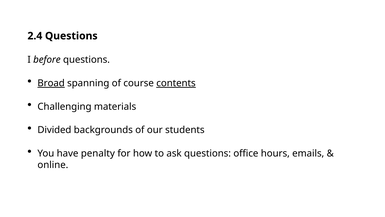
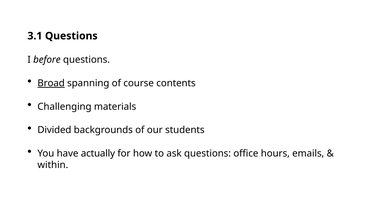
2.4: 2.4 -> 3.1
contents underline: present -> none
penalty: penalty -> actually
online: online -> within
